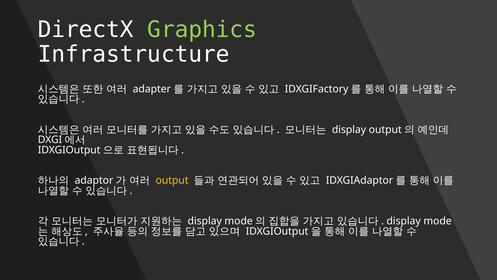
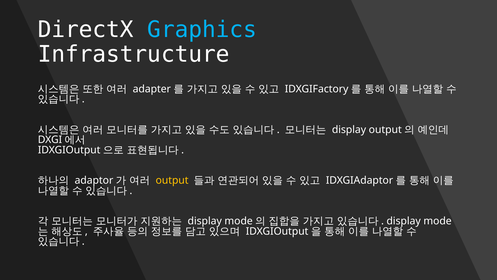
Graphics colour: light green -> light blue
